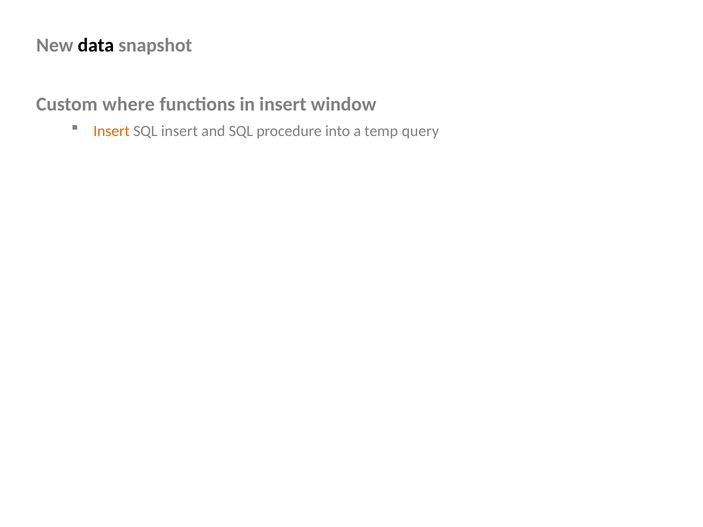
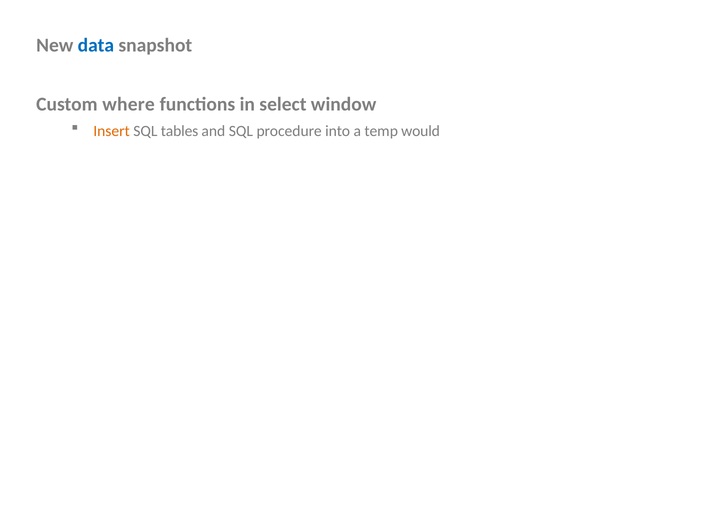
data colour: black -> blue
in insert: insert -> select
SQL insert: insert -> tables
query: query -> would
